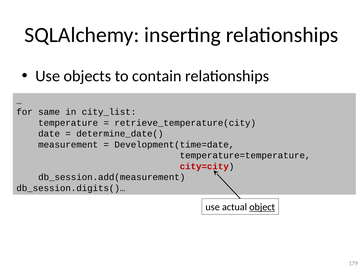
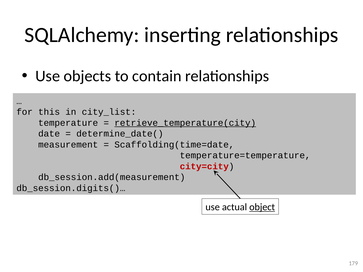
same: same -> this
retrieve_temperature(city underline: none -> present
Development(time=date: Development(time=date -> Scaffolding(time=date
